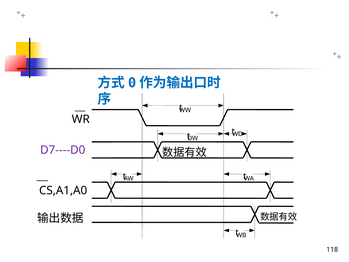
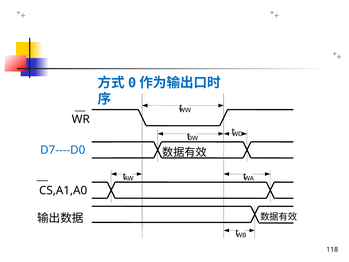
D7----D0 colour: purple -> blue
